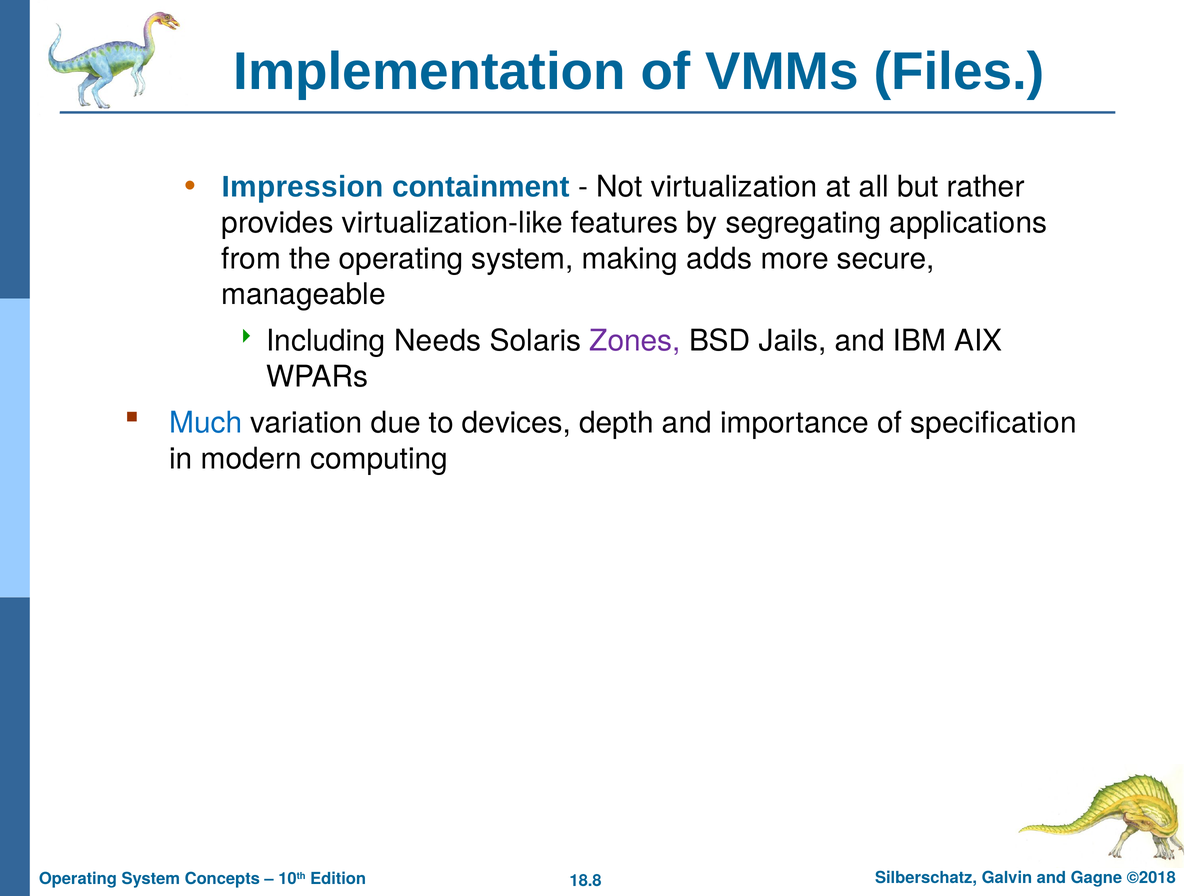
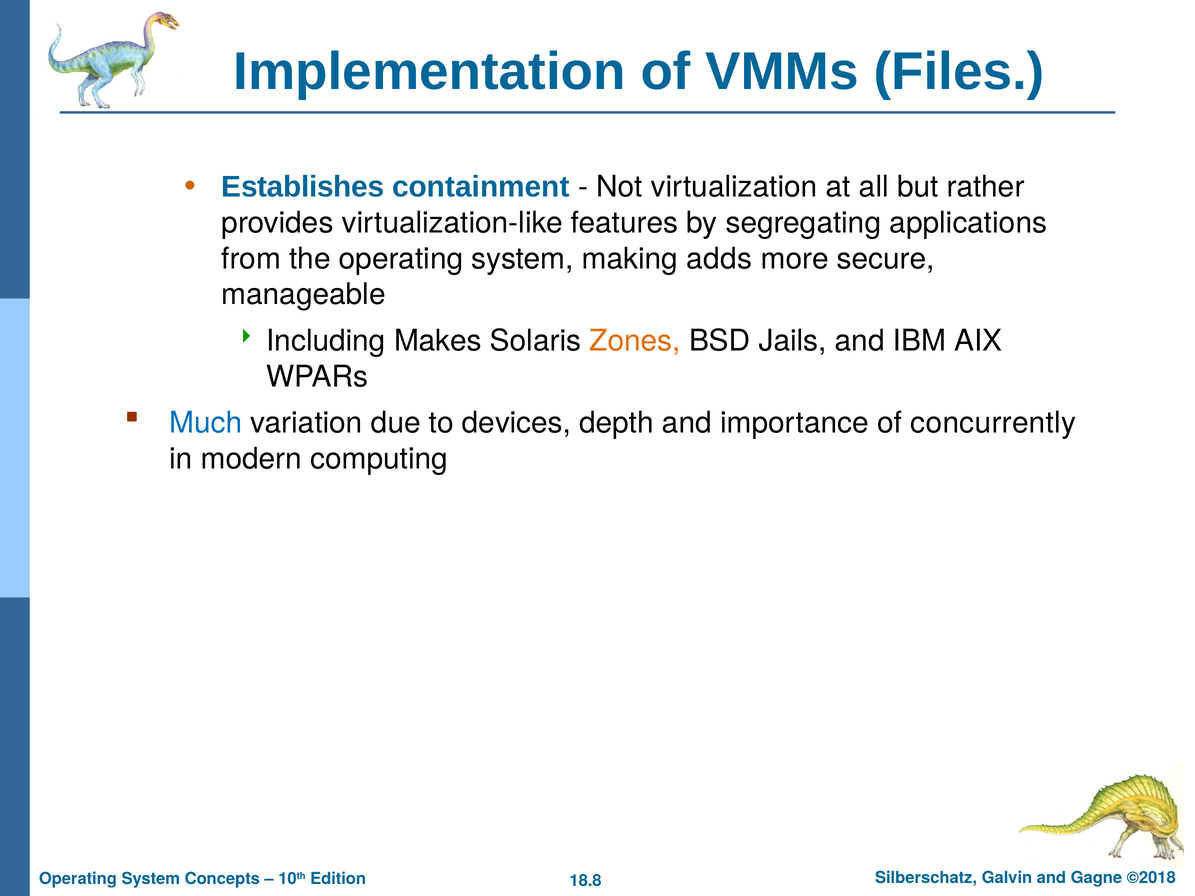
Impression: Impression -> Establishes
Needs: Needs -> Makes
Zones colour: purple -> orange
specification: specification -> concurrently
